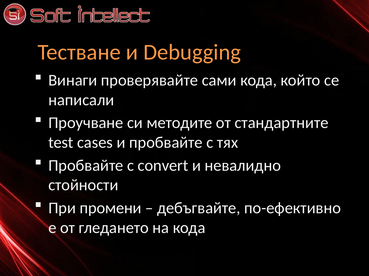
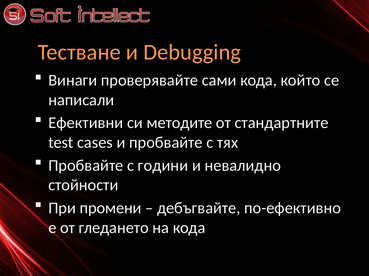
Проучване: Проучване -> Ефективни
convert: convert -> години
